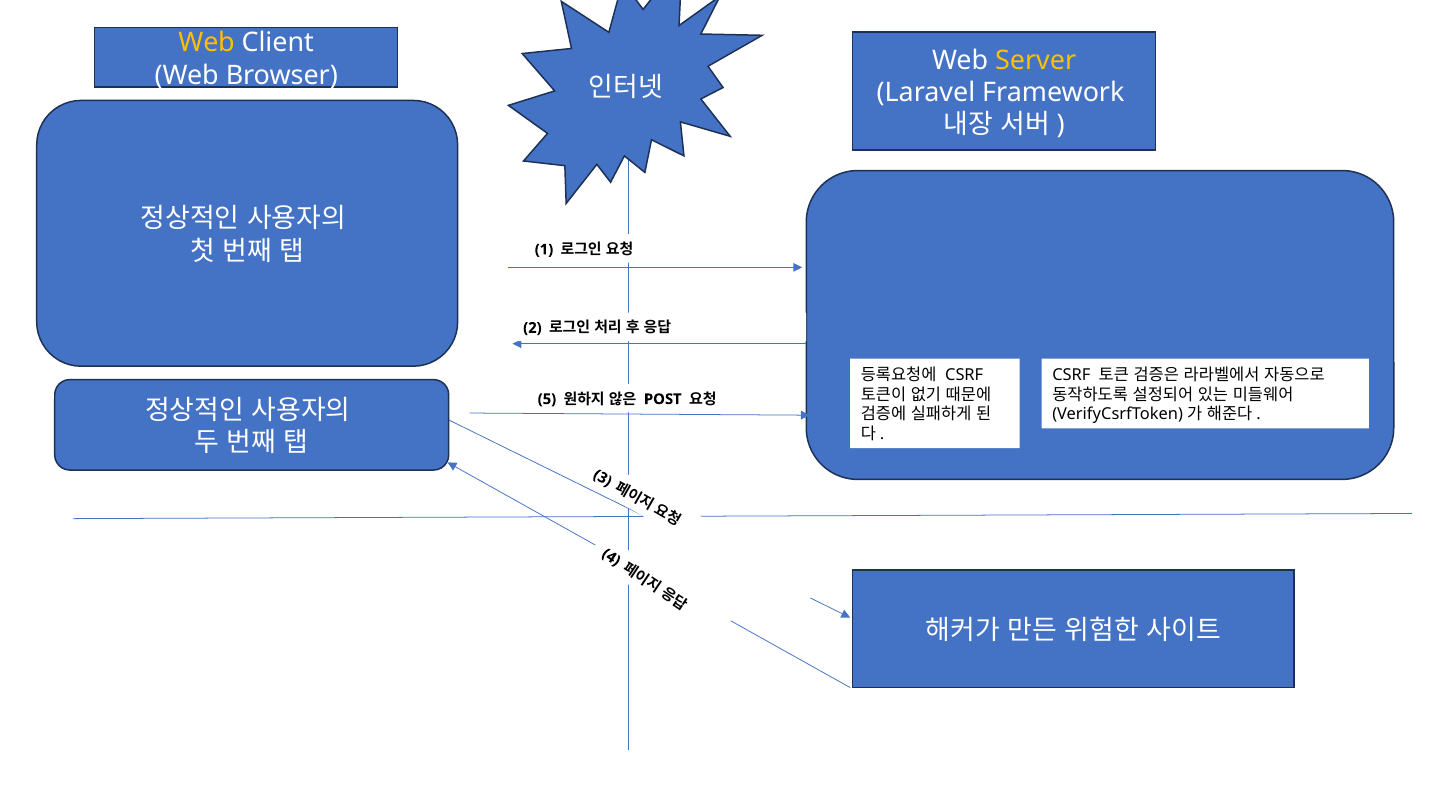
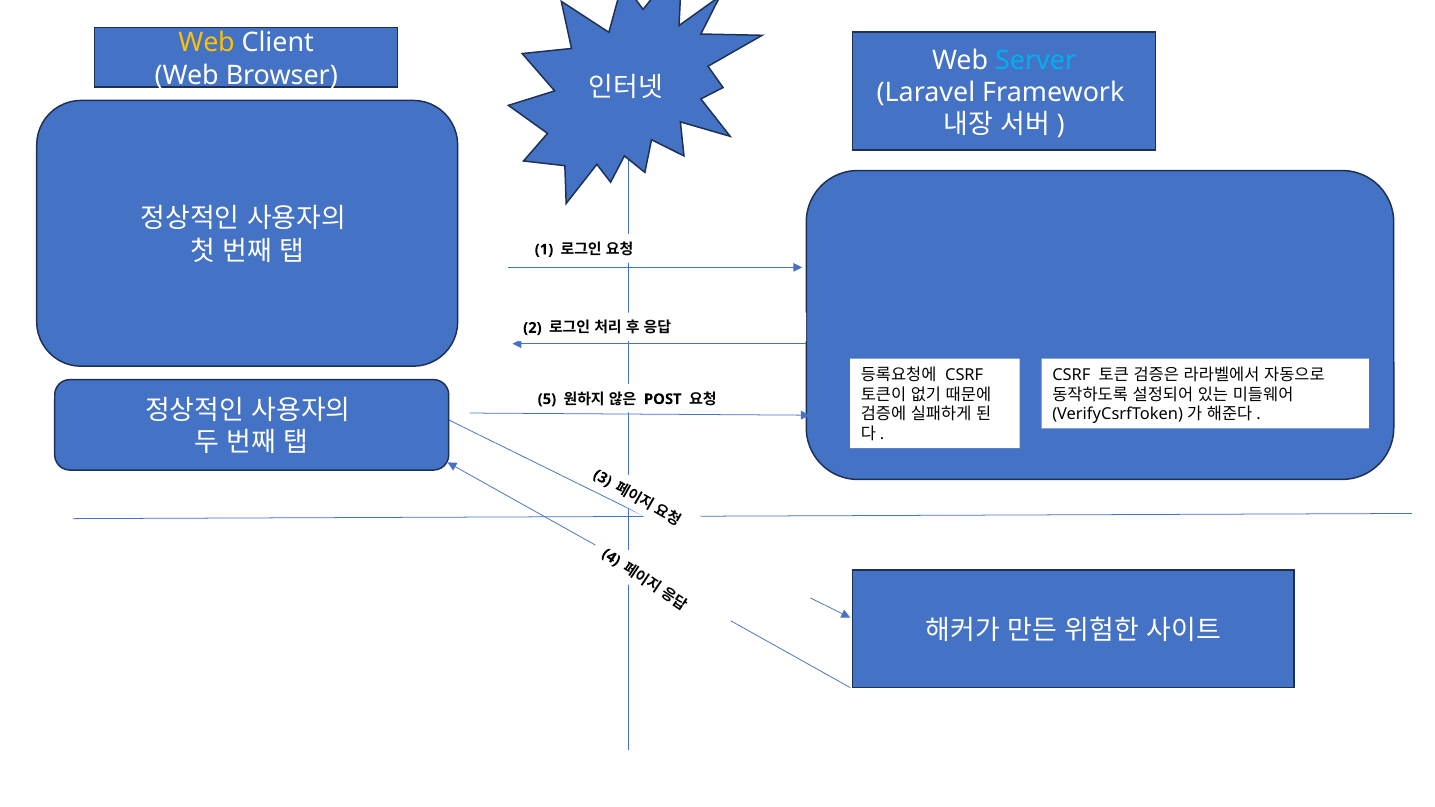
Server colour: yellow -> light blue
